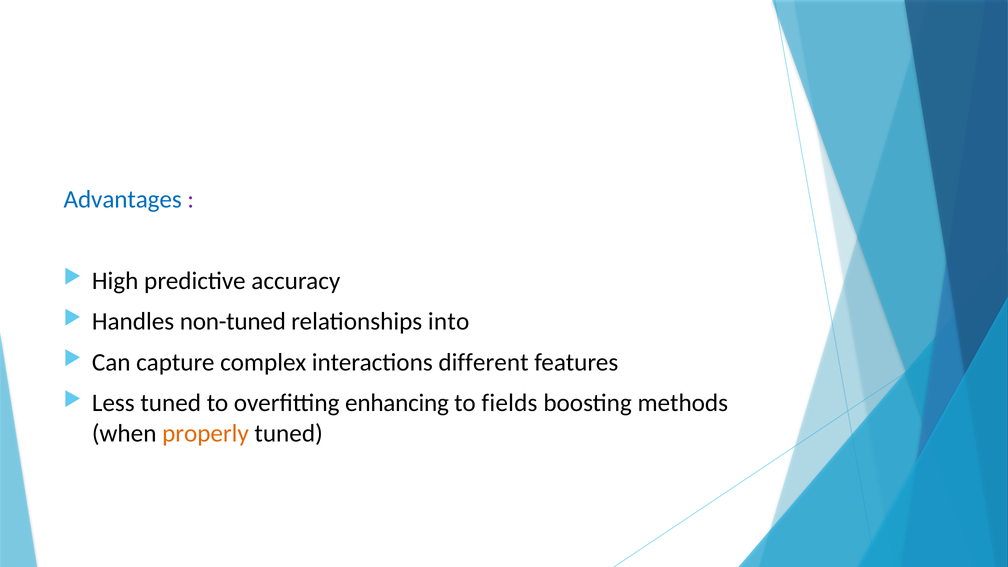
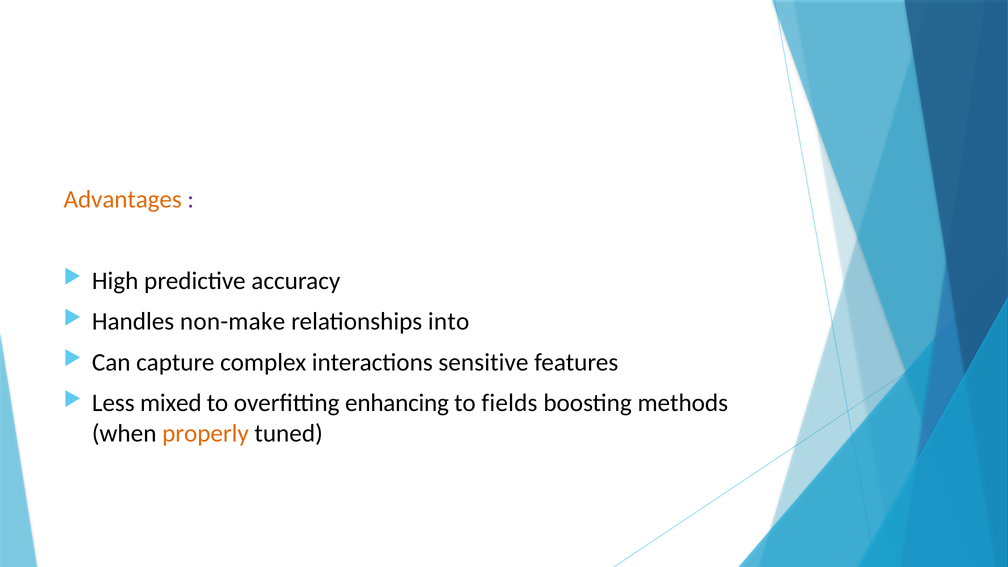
Advantages colour: blue -> orange
non-tuned: non-tuned -> non-make
different: different -> sensitive
Less tuned: tuned -> mixed
